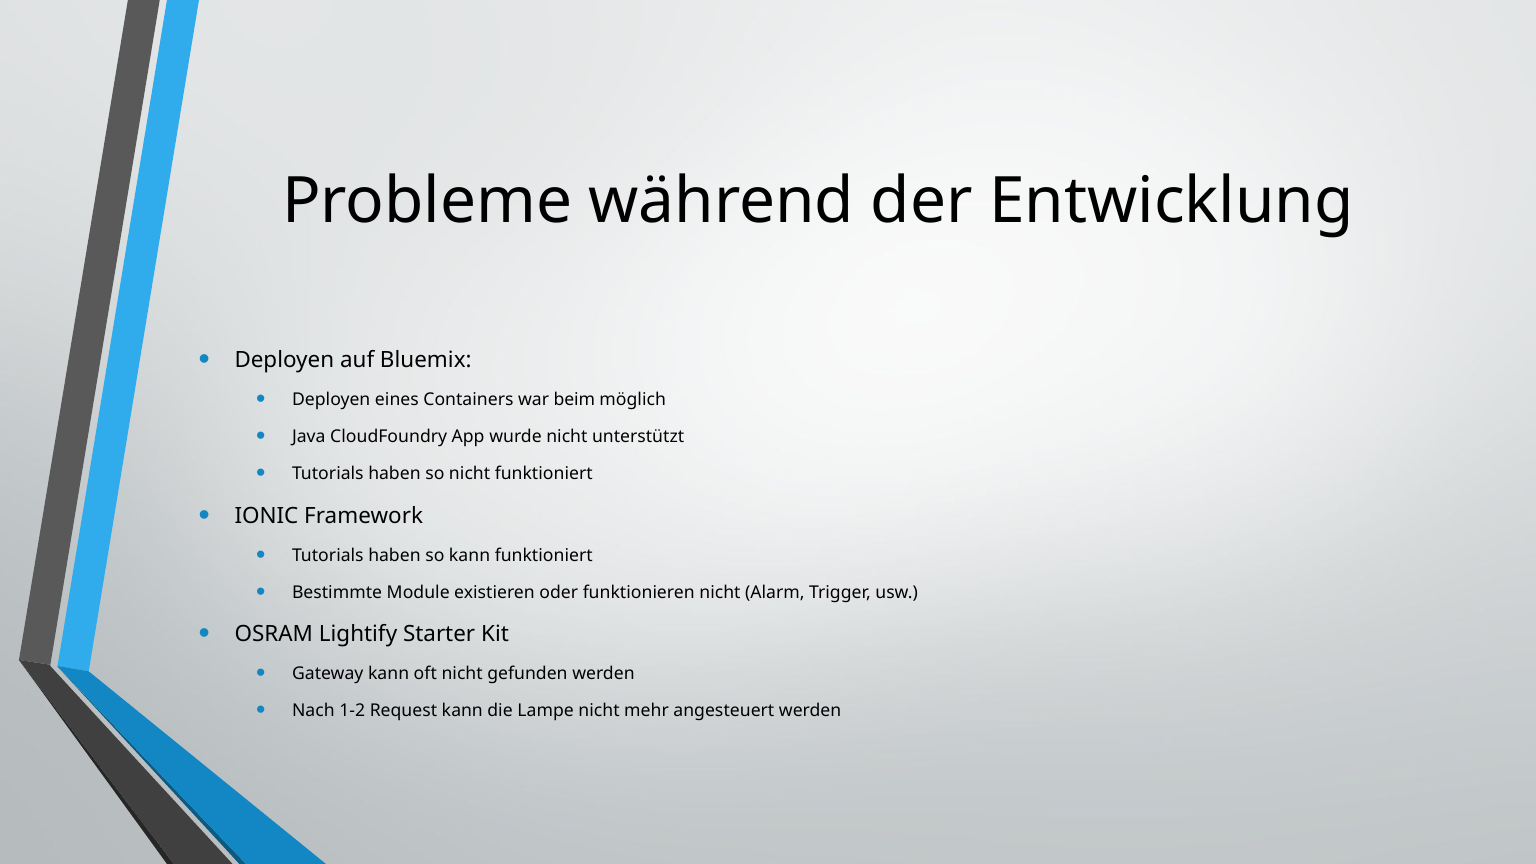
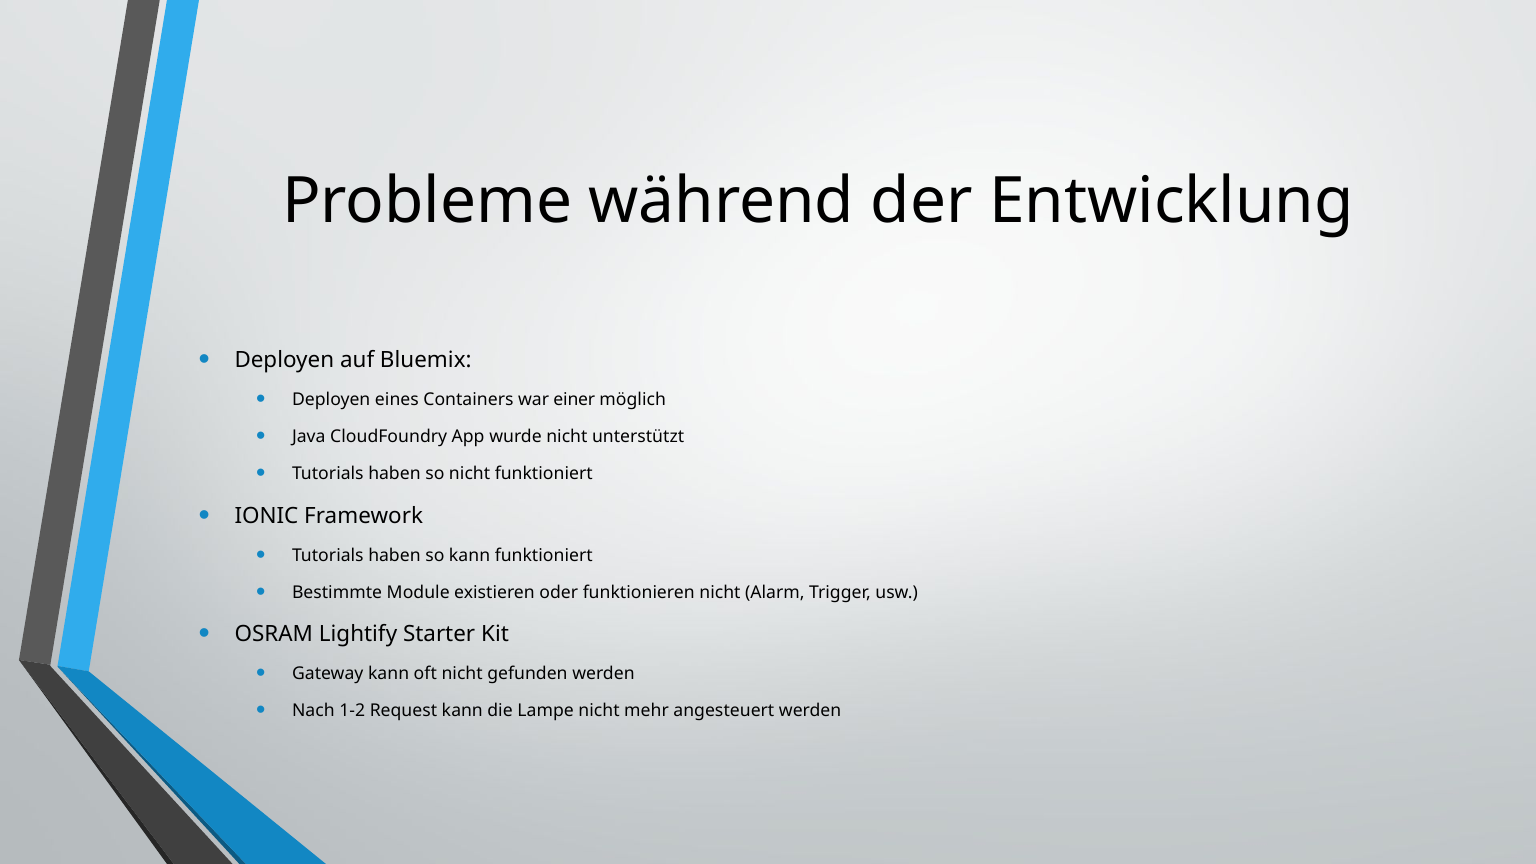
beim: beim -> einer
